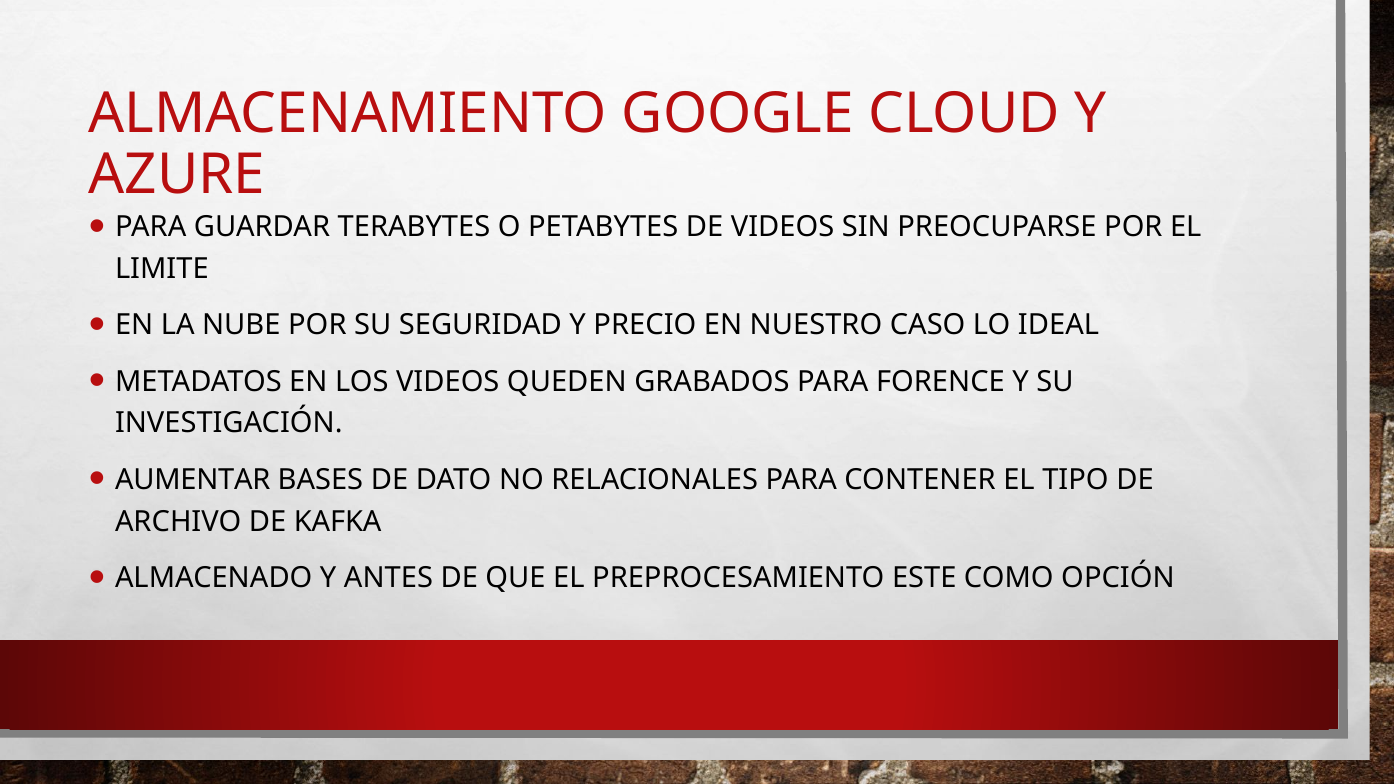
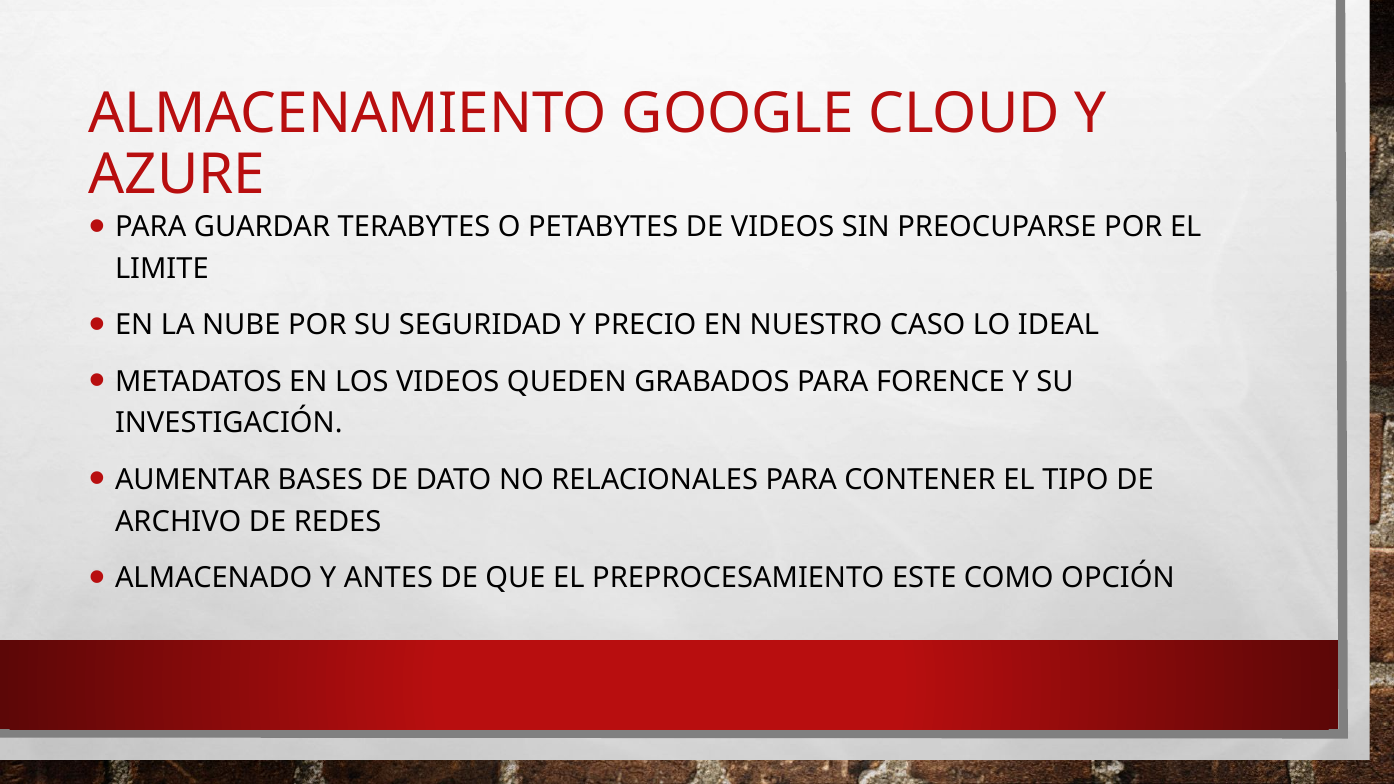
KAFKA: KAFKA -> REDES
